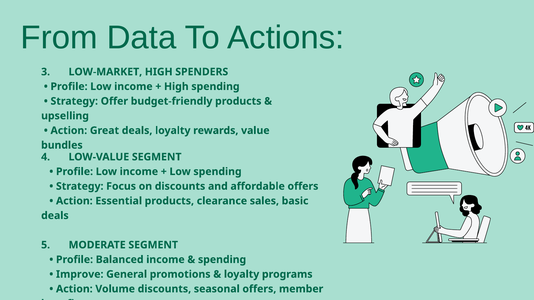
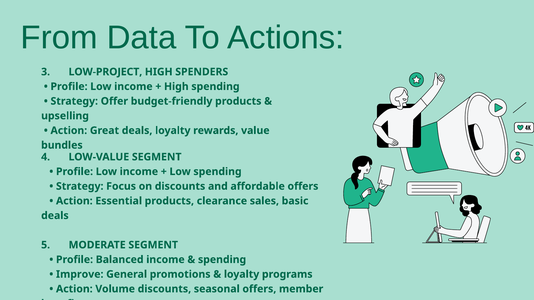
LOW-MARKET: LOW-MARKET -> LOW-PROJECT
